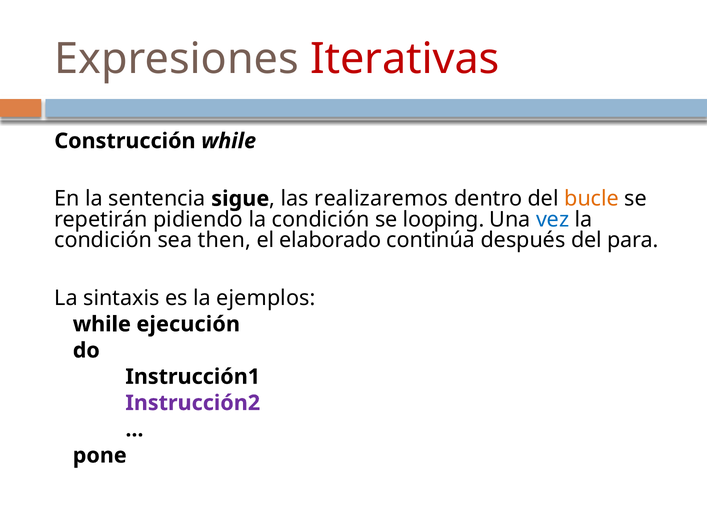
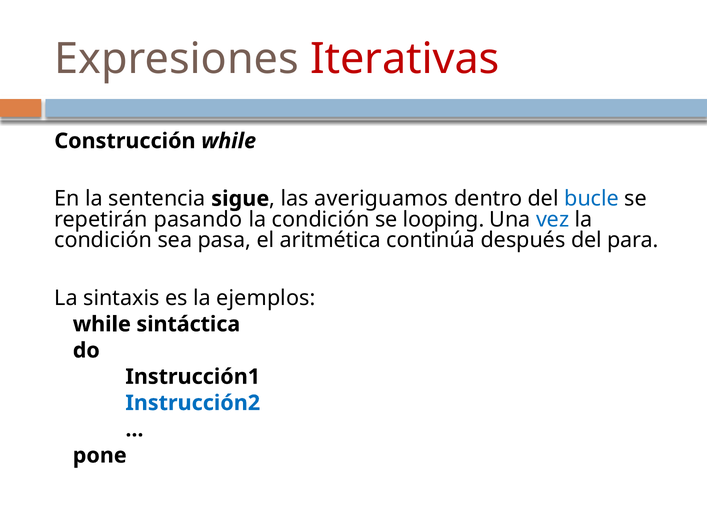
realizaremos: realizaremos -> averiguamos
bucle colour: orange -> blue
pidiendo: pidiendo -> pasando
then: then -> pasa
elaborado: elaborado -> aritmética
ejecución: ejecución -> sintáctica
Instrucción2 colour: purple -> blue
